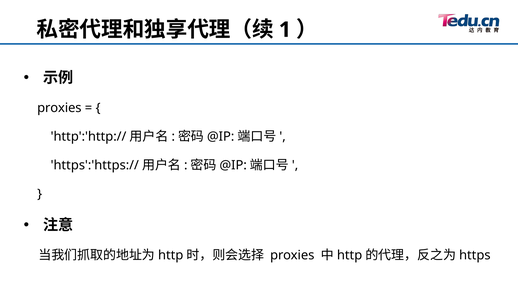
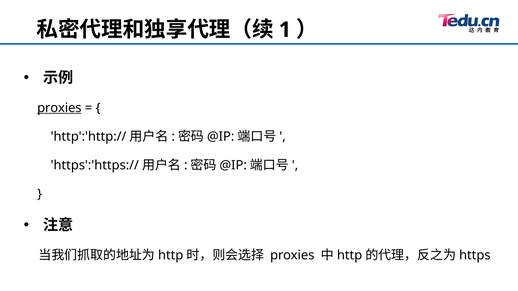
proxies at (59, 108) underline: none -> present
